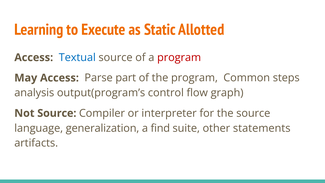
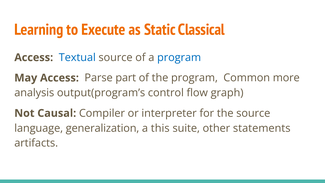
Allotted: Allotted -> Classical
program at (179, 57) colour: red -> blue
steps: steps -> more
Not Source: Source -> Causal
find: find -> this
